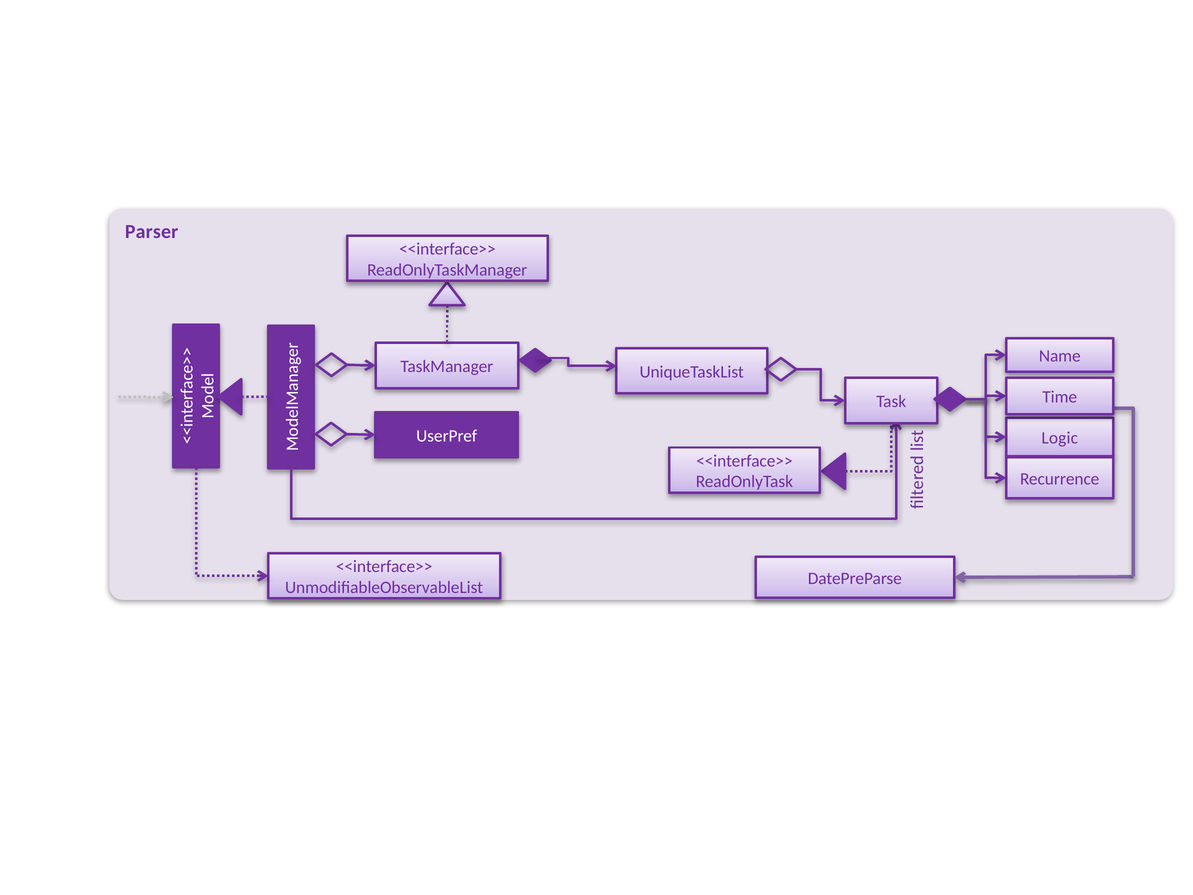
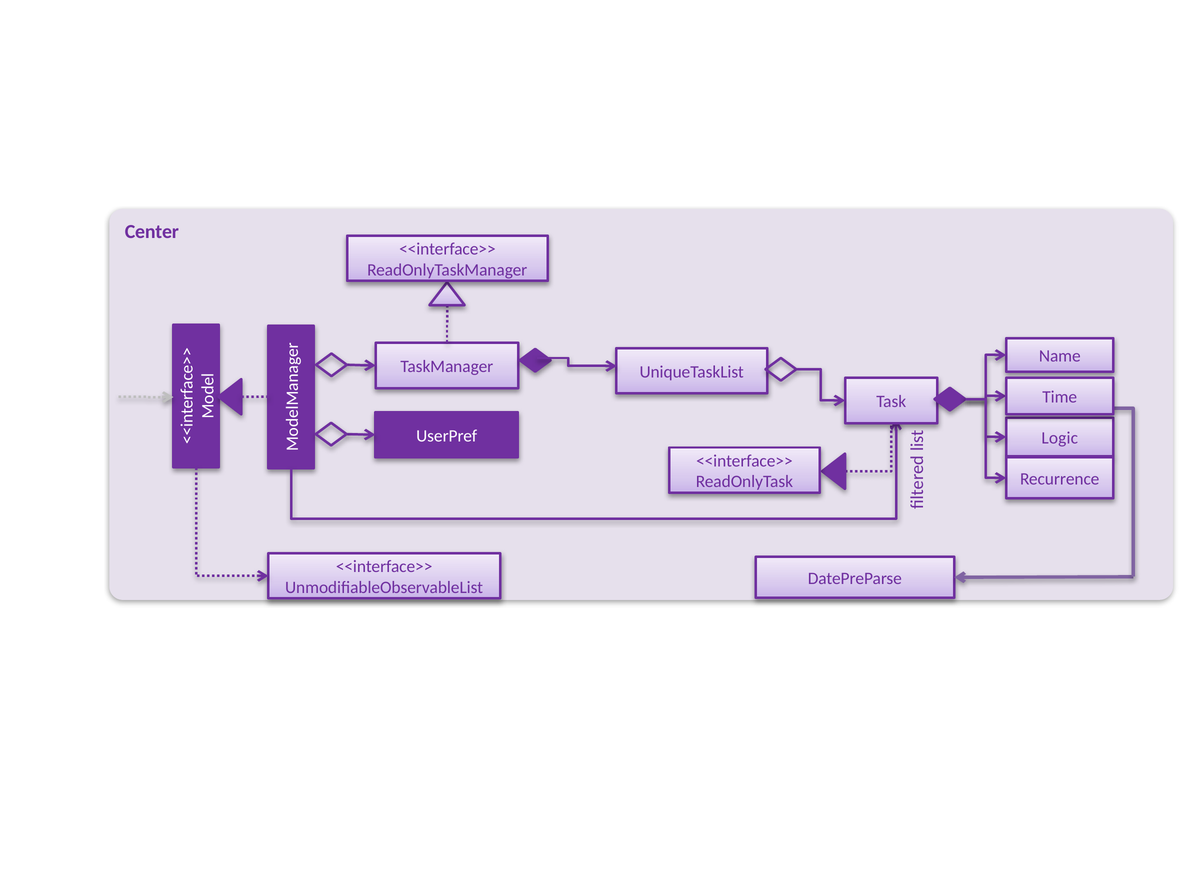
Parser: Parser -> Center
